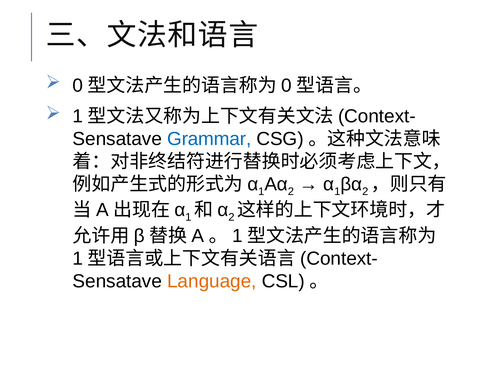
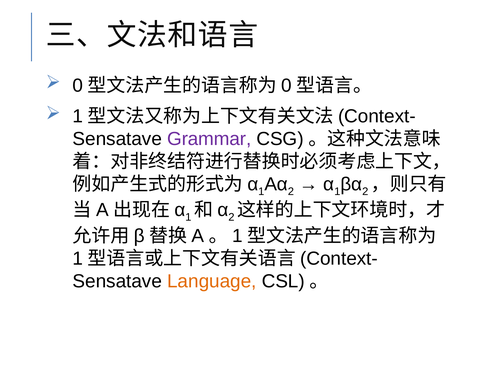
Grammar colour: blue -> purple
